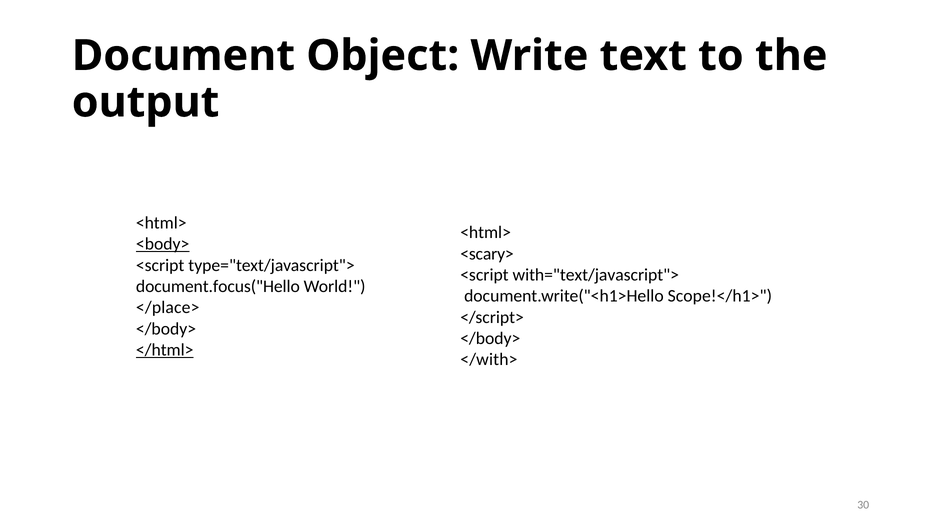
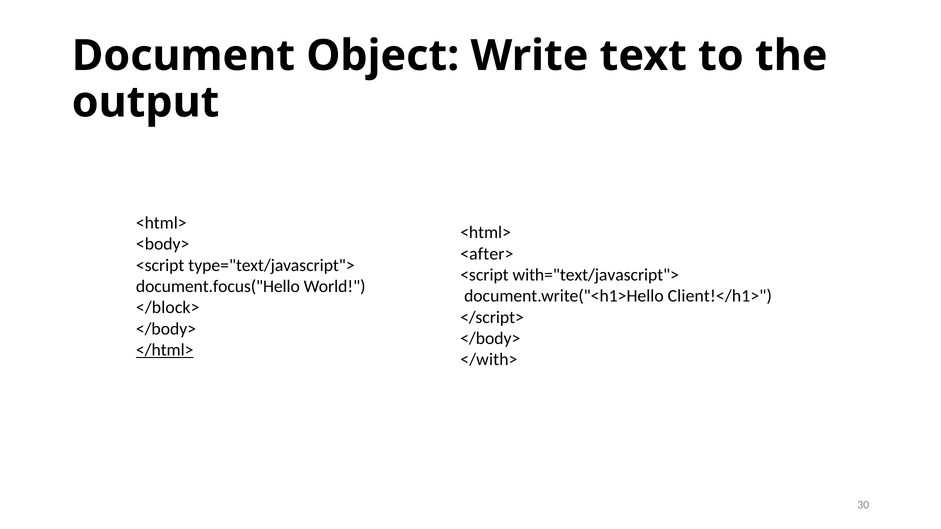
<body> underline: present -> none
<scary>: <scary> -> <after>
Scope!</h1>: Scope!</h1> -> Client!</h1>
</place>: </place> -> </block>
